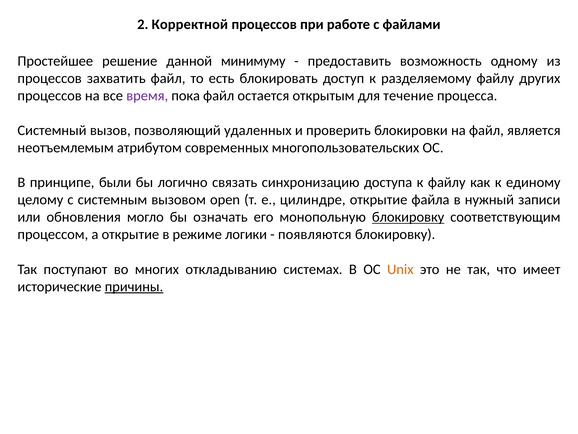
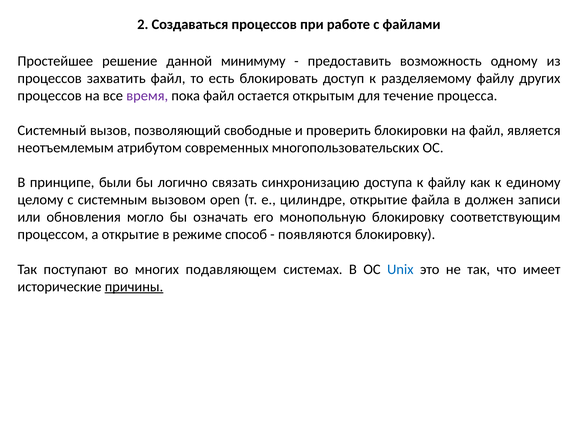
Корректной: Корректной -> Создаваться
удаленных: удаленных -> свободные
нужный: нужный -> должен
блокировку at (408, 217) underline: present -> none
логики: логики -> способ
откладыванию: откладыванию -> подавляющем
Unix colour: orange -> blue
